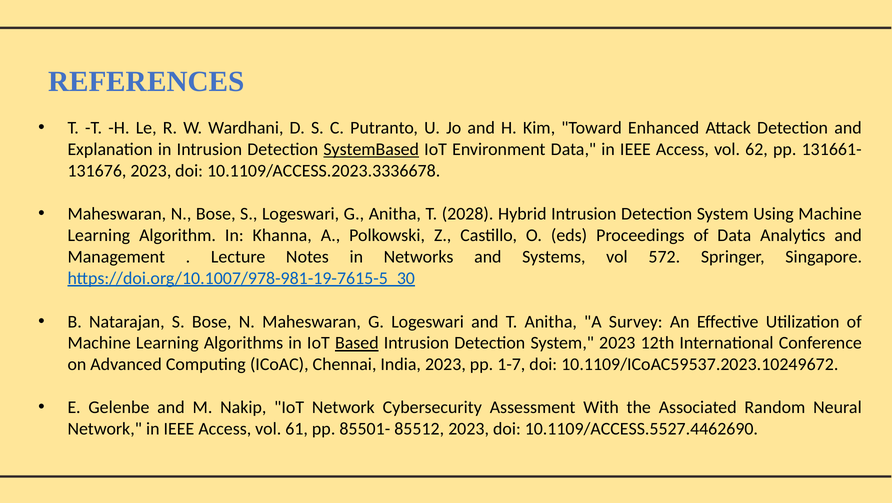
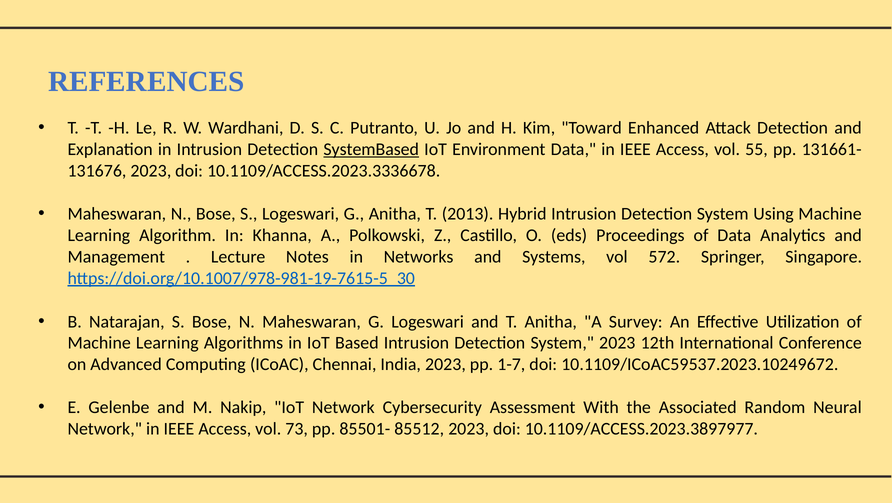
62: 62 -> 55
2028: 2028 -> 2013
Based underline: present -> none
61: 61 -> 73
10.1109/ACCESS.5527.4462690: 10.1109/ACCESS.5527.4462690 -> 10.1109/ACCESS.2023.3897977
